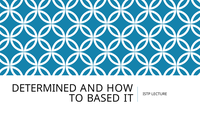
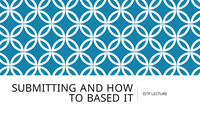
DETERMINED: DETERMINED -> SUBMITTING
